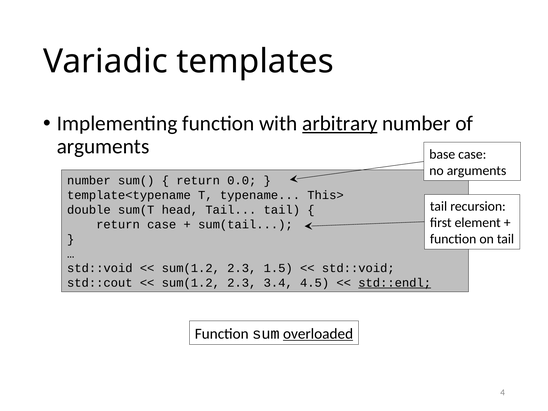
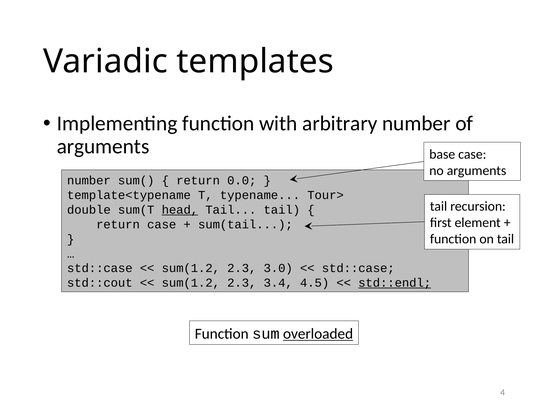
arbitrary underline: present -> none
This>: This> -> Tour>
head underline: none -> present
std::void at (100, 268): std::void -> std::case
1.5: 1.5 -> 3.0
std::void at (358, 268): std::void -> std::case
